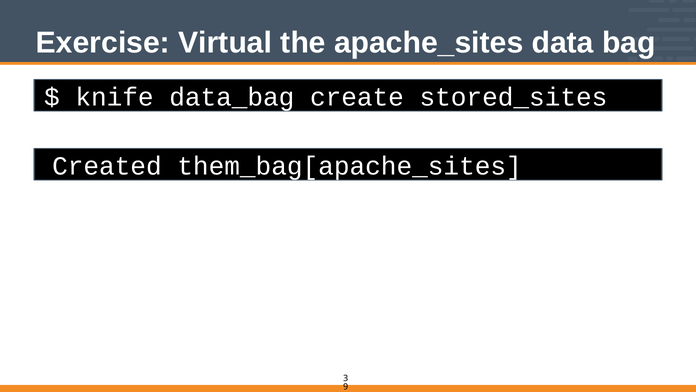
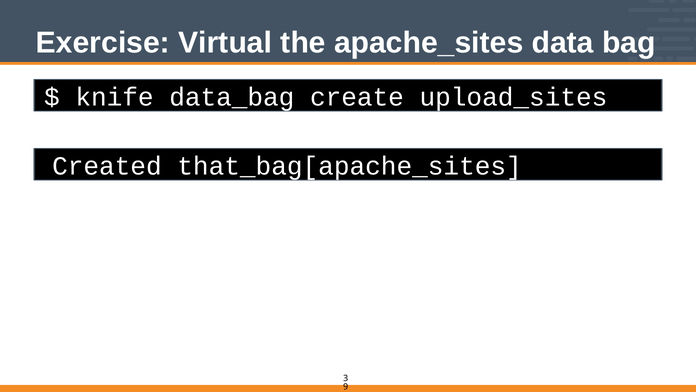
stored_sites: stored_sites -> upload_sites
them_bag[apache_sites: them_bag[apache_sites -> that_bag[apache_sites
